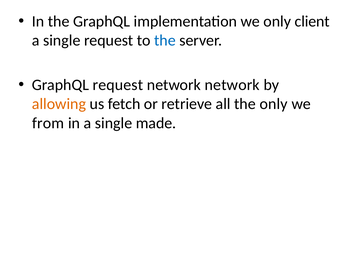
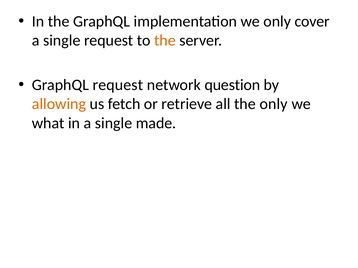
client: client -> cover
the at (165, 40) colour: blue -> orange
network network: network -> question
from: from -> what
